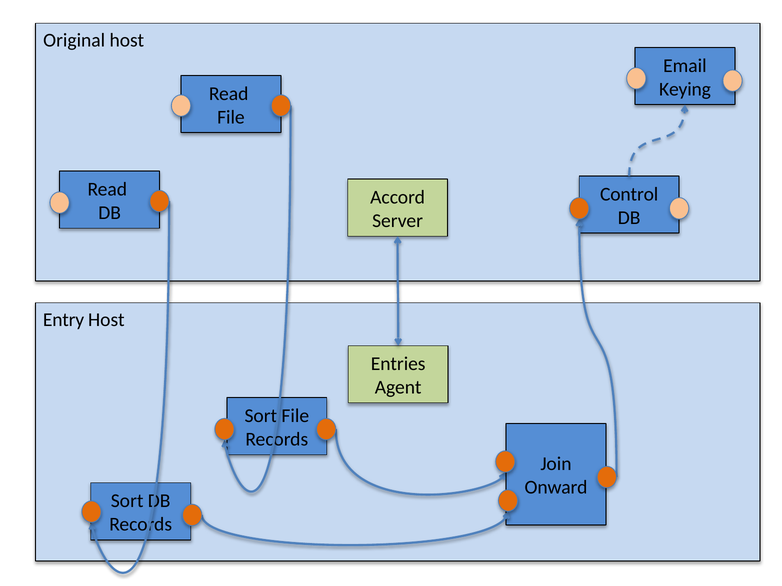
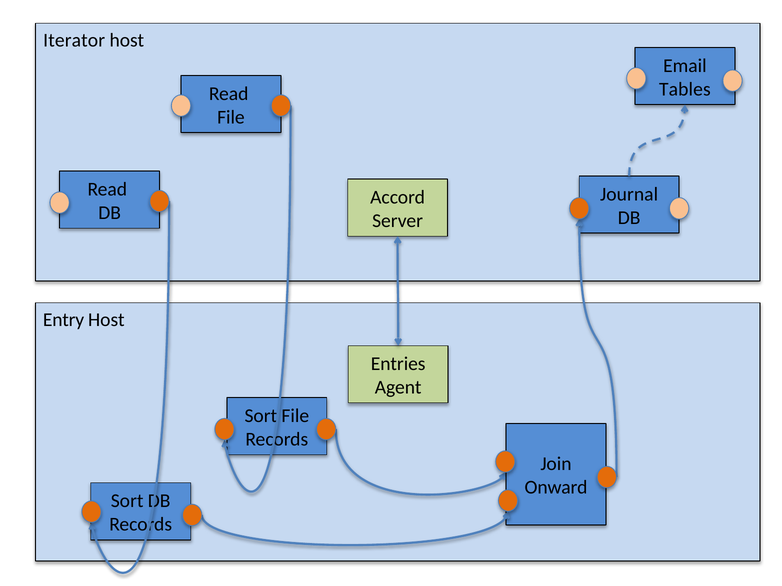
Original: Original -> Iterator
Keying: Keying -> Tables
Control: Control -> Journal
